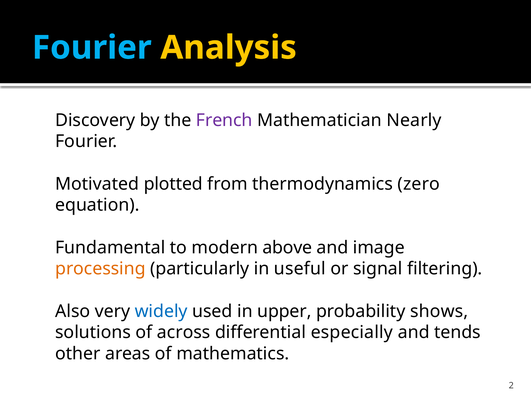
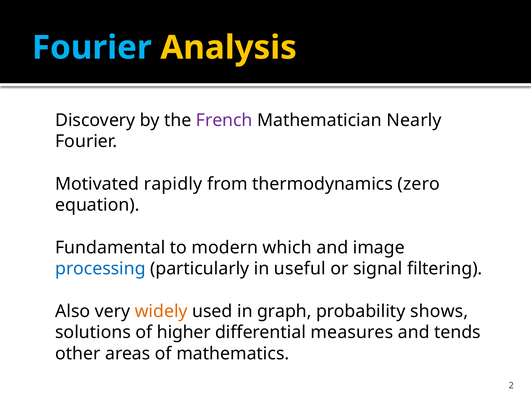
plotted: plotted -> rapidly
above: above -> which
processing colour: orange -> blue
widely colour: blue -> orange
upper: upper -> graph
across: across -> higher
especially: especially -> measures
